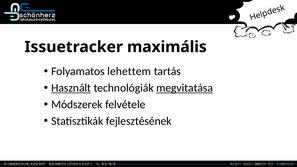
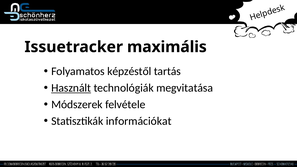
lehettem: lehettem -> képzéstől
megvitatása underline: present -> none
fejlesztésének: fejlesztésének -> információkat
